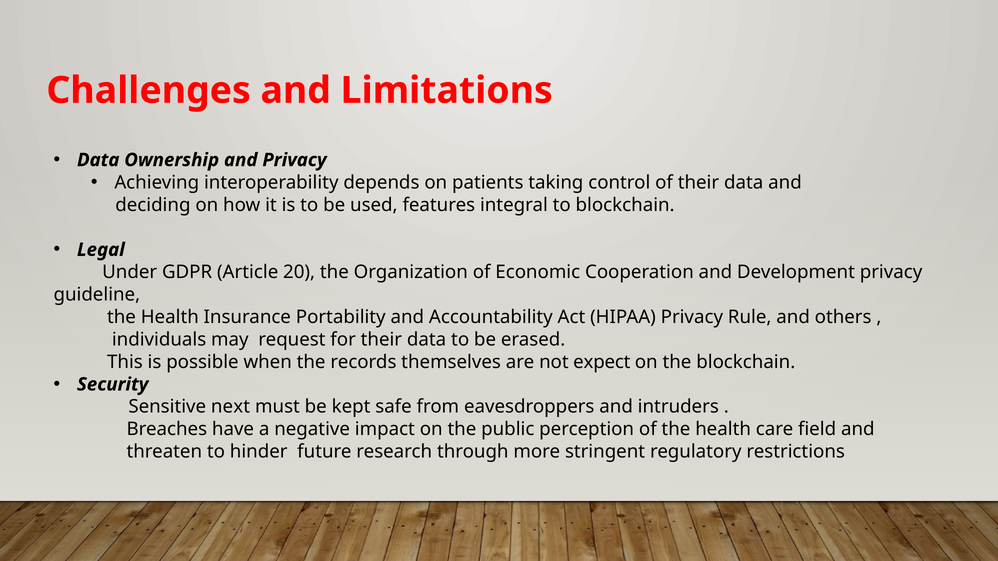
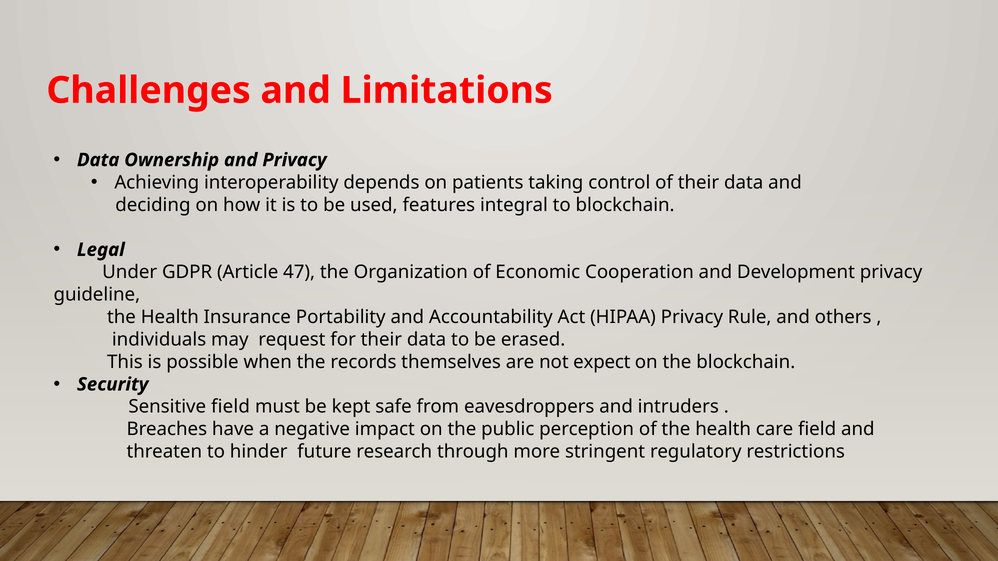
20: 20 -> 47
Sensitive next: next -> field
